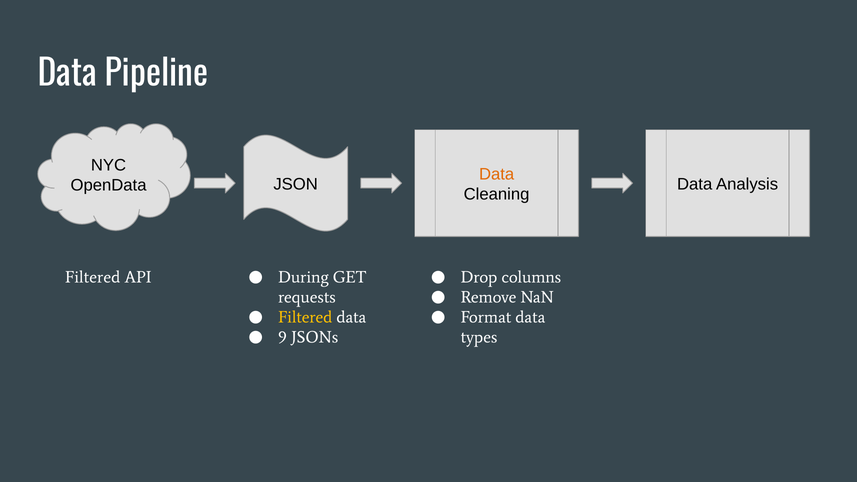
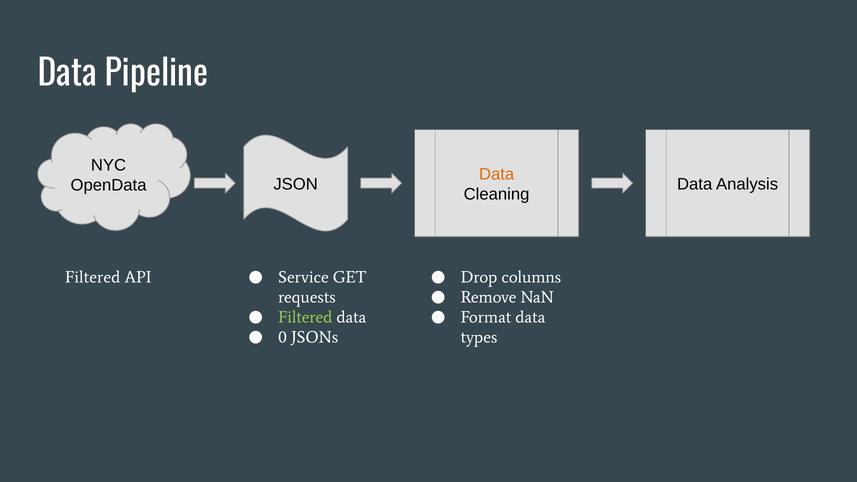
During: During -> Service
Filtered at (305, 317) colour: yellow -> light green
9: 9 -> 0
